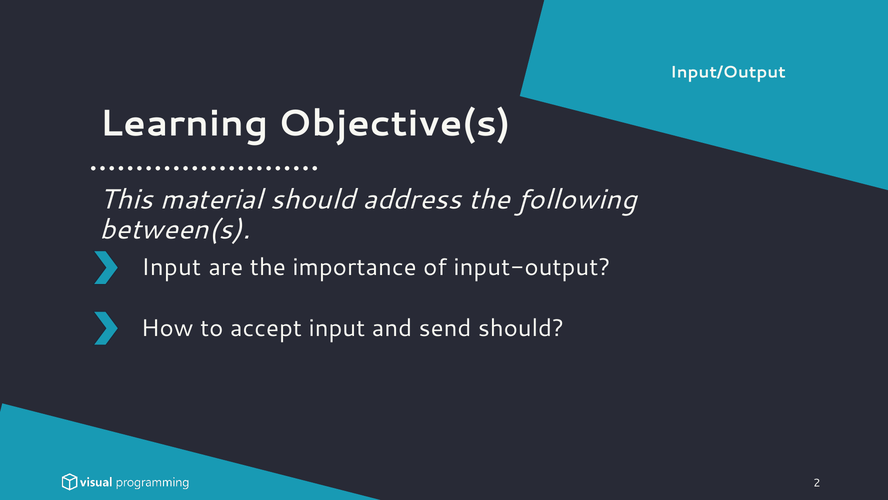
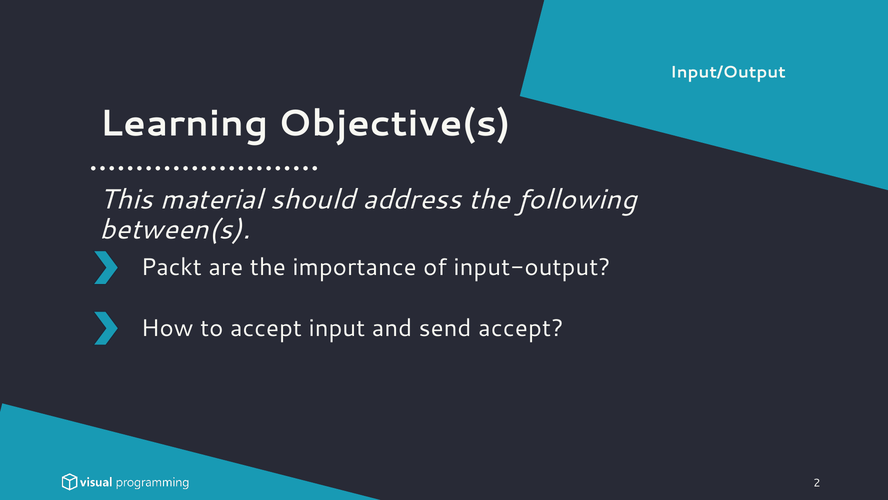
Input at (171, 267): Input -> Packt
send should: should -> accept
